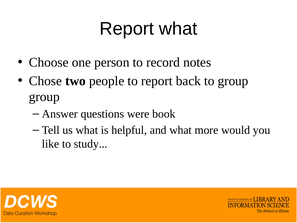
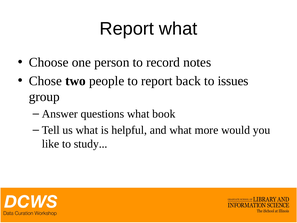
to group: group -> issues
questions were: were -> what
